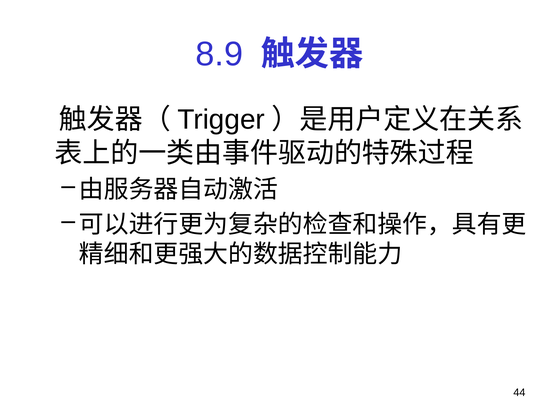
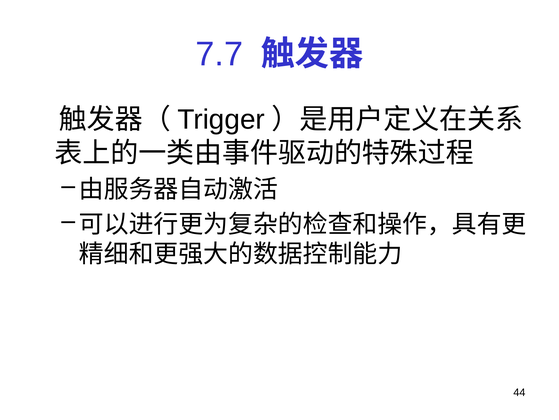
8.9: 8.9 -> 7.7
